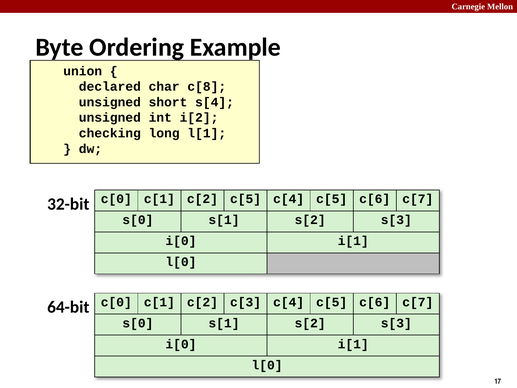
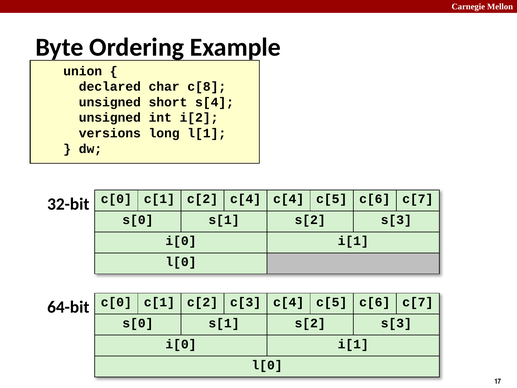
checking: checking -> versions
c[2 c[5: c[5 -> c[4
